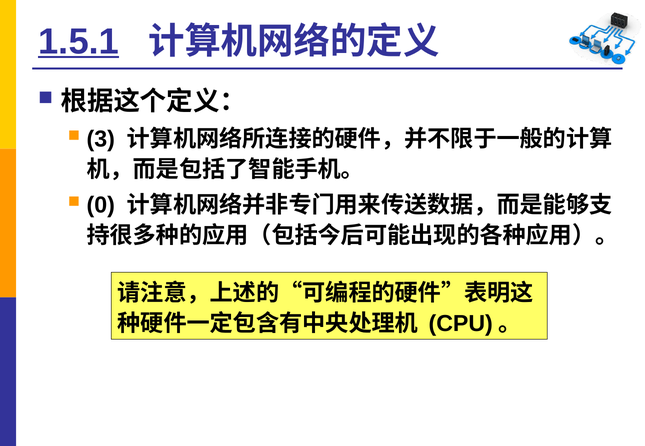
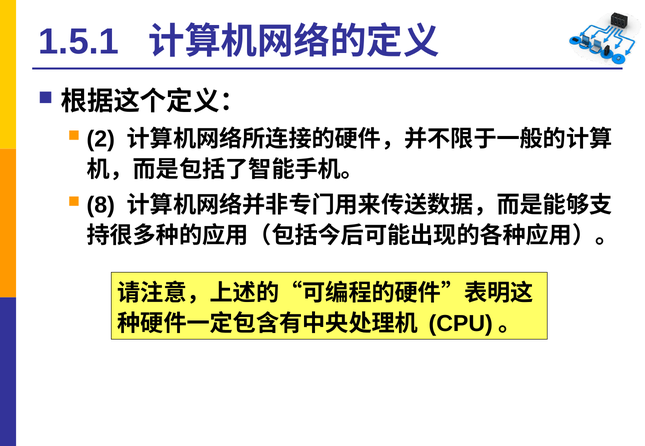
1.5.1 underline: present -> none
3: 3 -> 2
0: 0 -> 8
